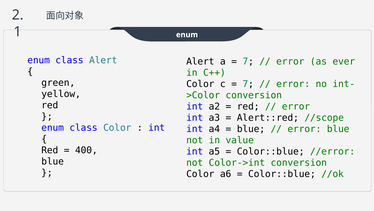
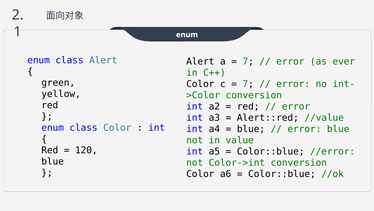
//scope: //scope -> //value
400: 400 -> 120
